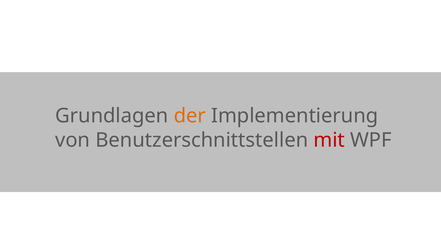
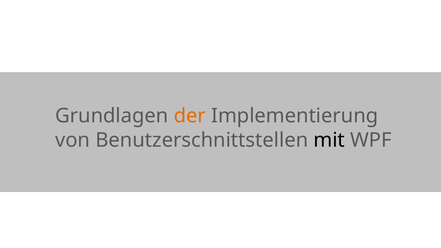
mit colour: red -> black
